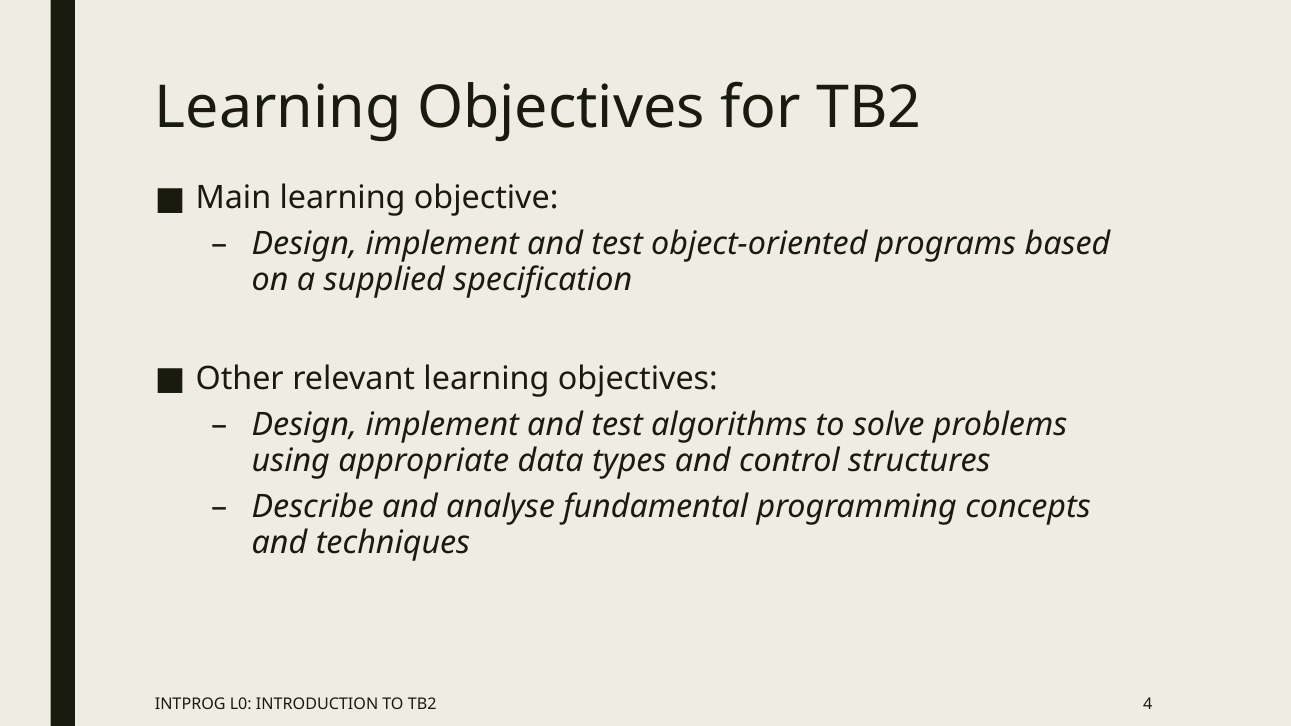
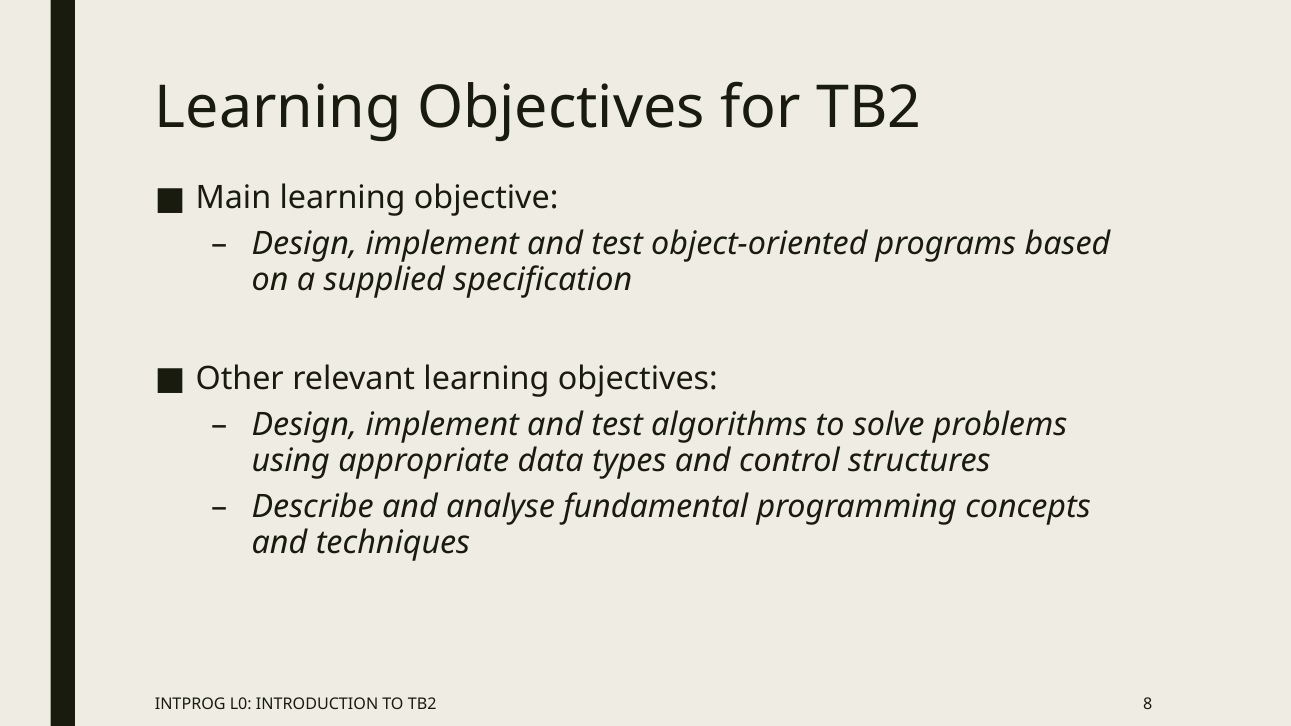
4: 4 -> 8
